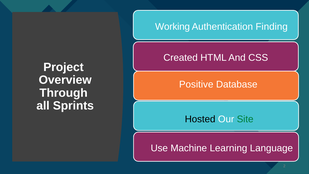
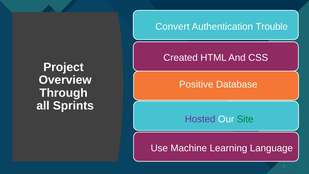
Working: Working -> Convert
Finding: Finding -> Trouble
Hosted colour: black -> purple
